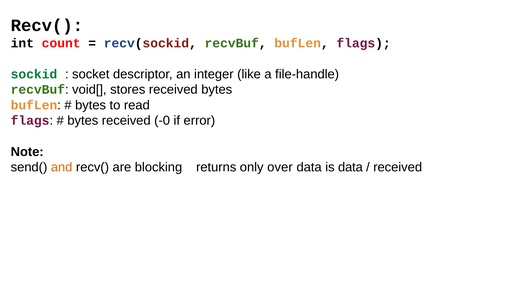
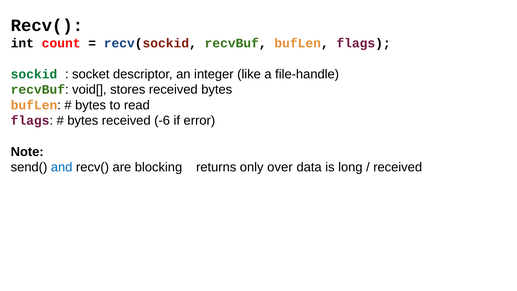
-0: -0 -> -6
and colour: orange -> blue
is data: data -> long
